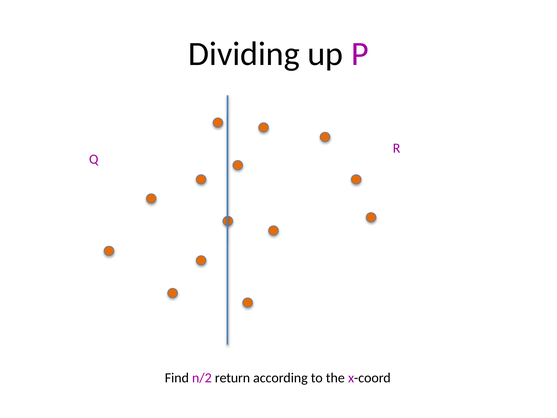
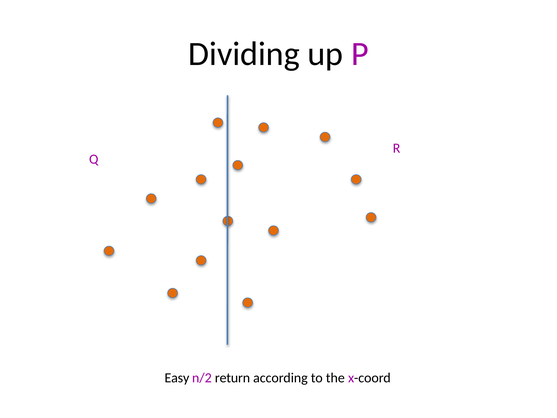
Find: Find -> Easy
